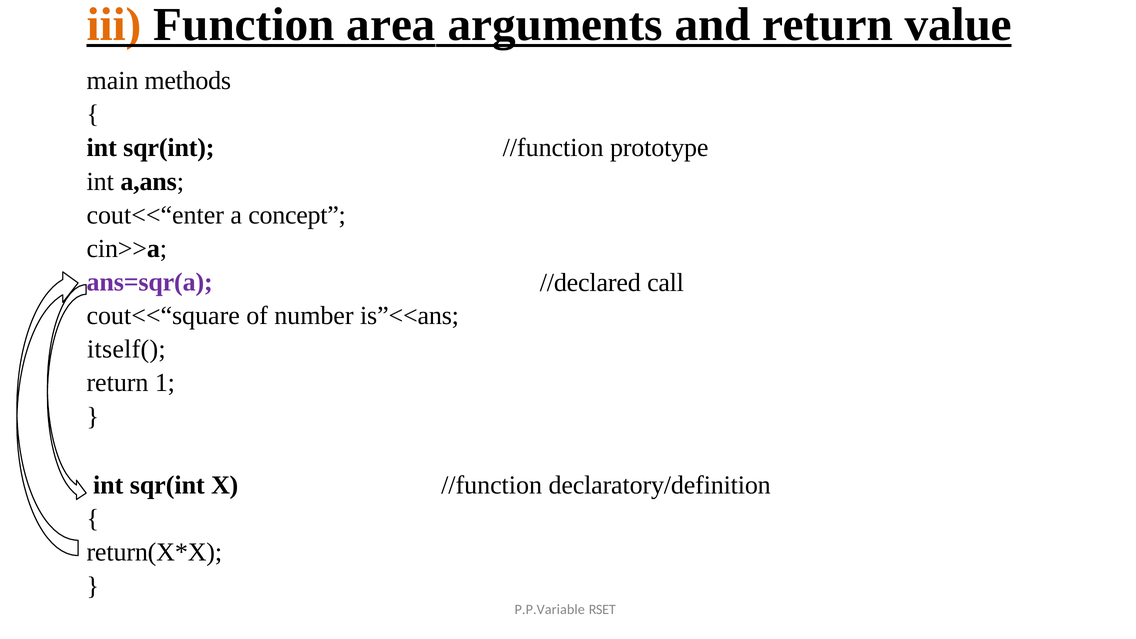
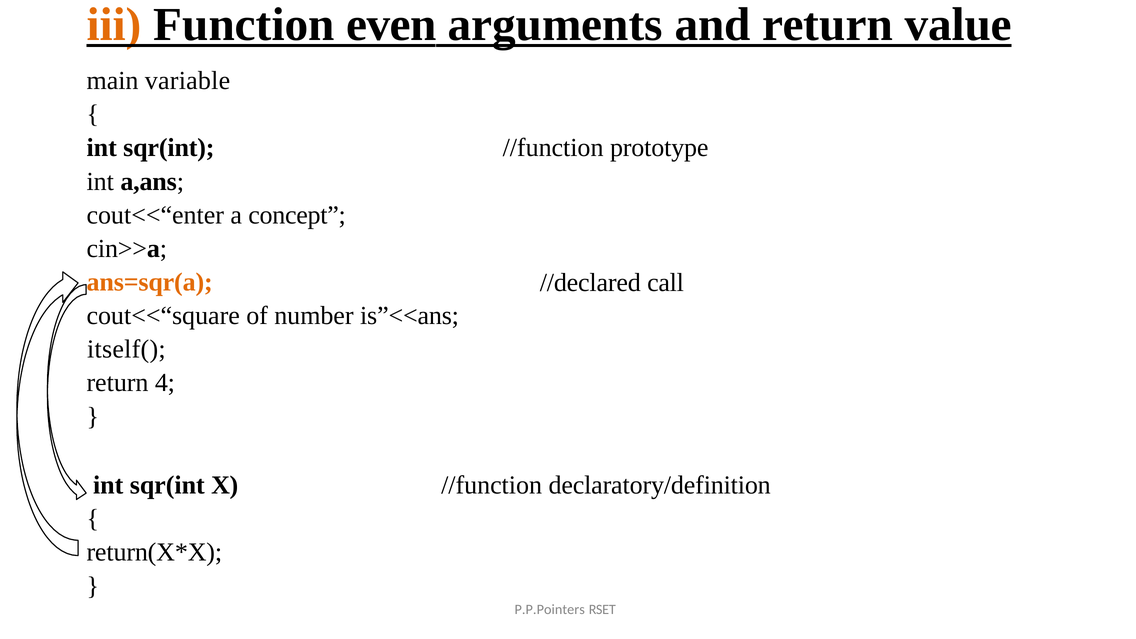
area: area -> even
methods: methods -> variable
ans=sqr(a colour: purple -> orange
1: 1 -> 4
P.P.Variable: P.P.Variable -> P.P.Pointers
